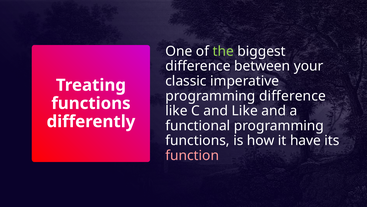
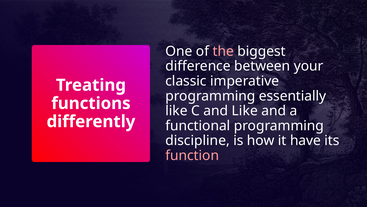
the colour: light green -> pink
programming difference: difference -> essentially
functions at (198, 140): functions -> discipline
